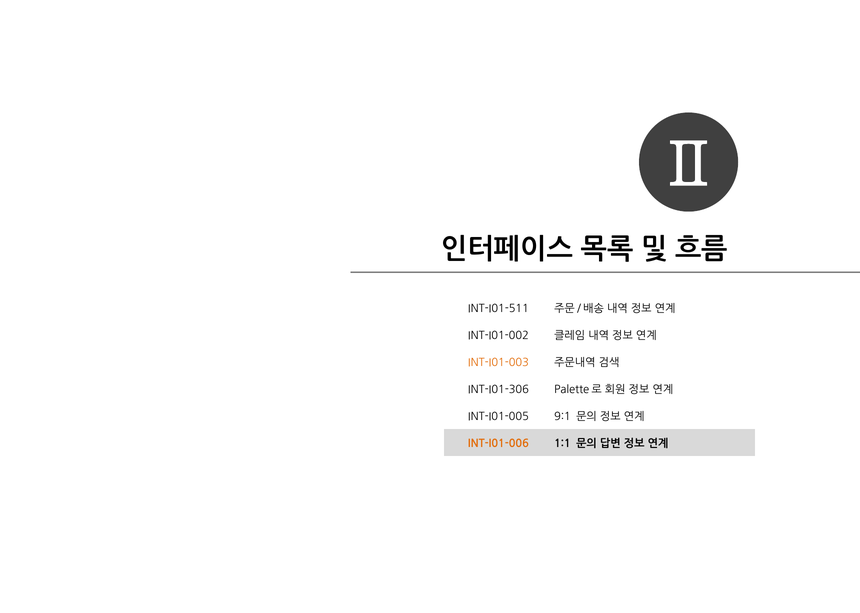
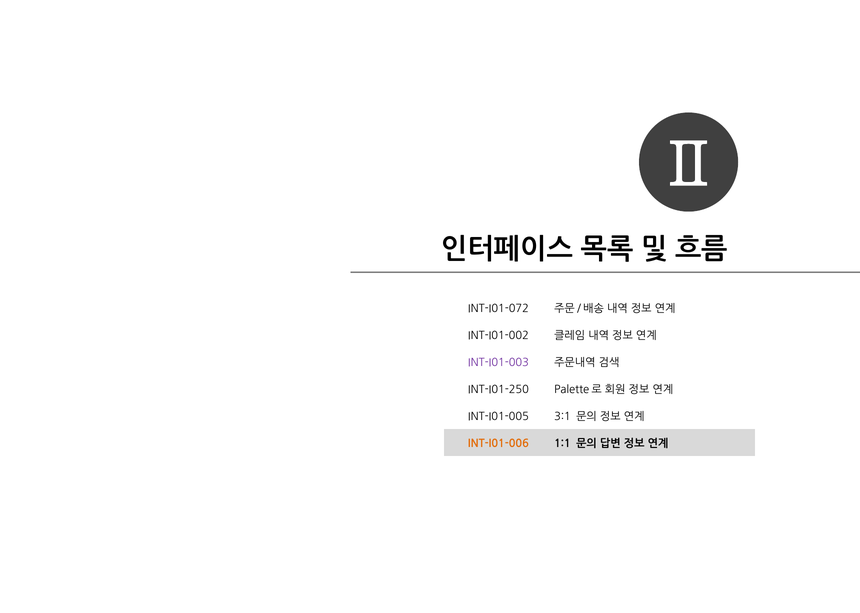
INT-I01-511: INT-I01-511 -> INT-I01-072
INT-I01-003 colour: orange -> purple
INT-I01-306: INT-I01-306 -> INT-I01-250
9:1: 9:1 -> 3:1
